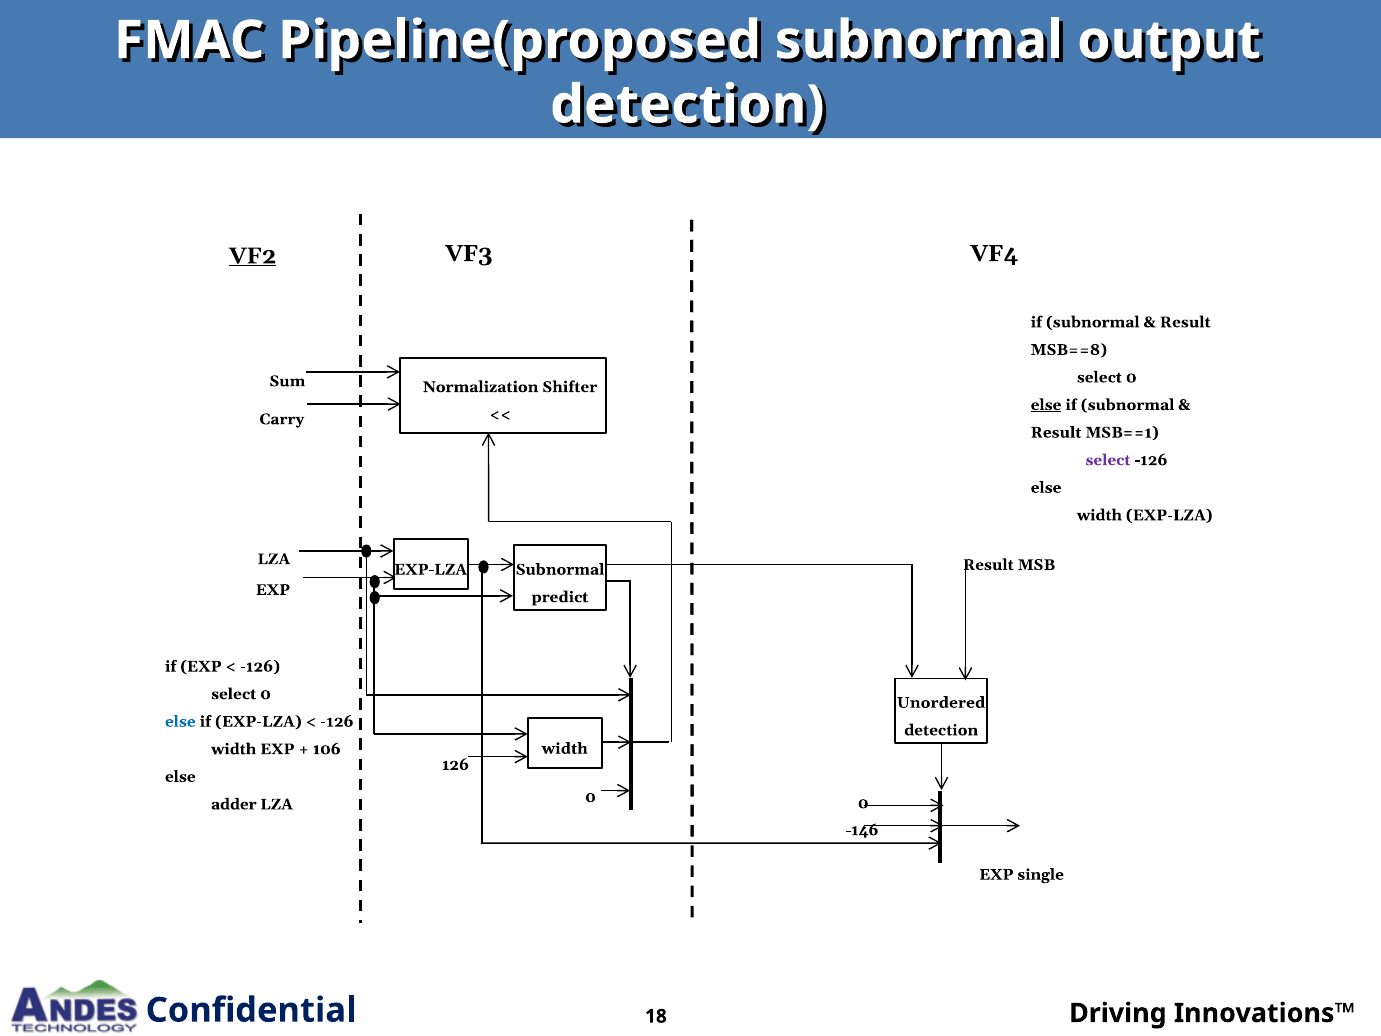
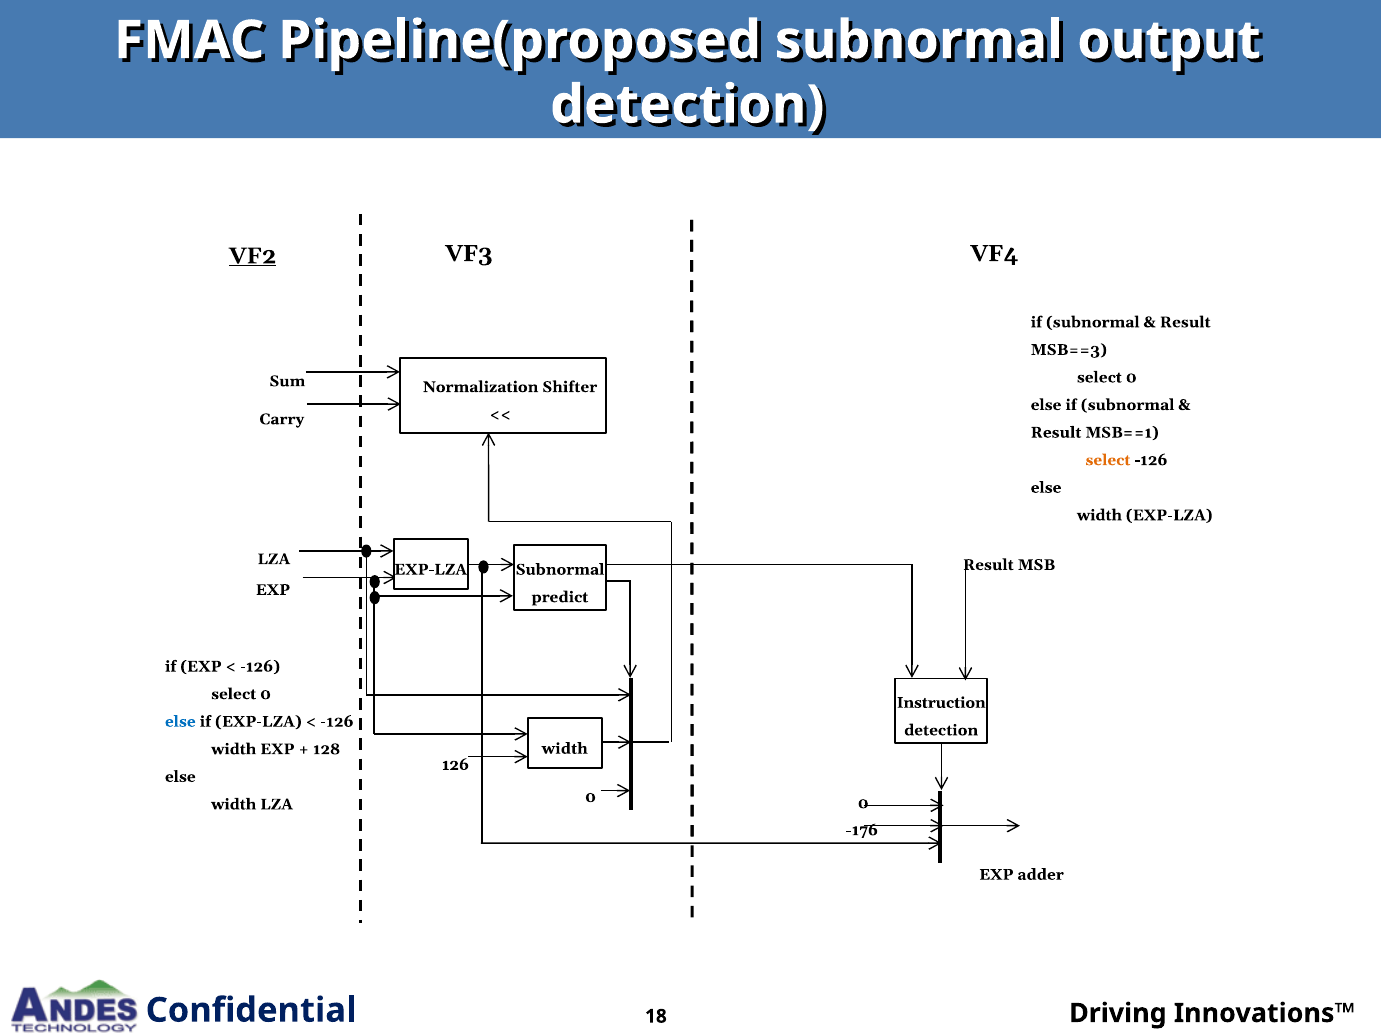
MSB==8: MSB==8 -> MSB==3
else at (1046, 405) underline: present -> none
select at (1108, 460) colour: purple -> orange
Unordered: Unordered -> Instruction
106: 106 -> 128
adder at (234, 804): adder -> width
-146: -146 -> -176
single: single -> adder
